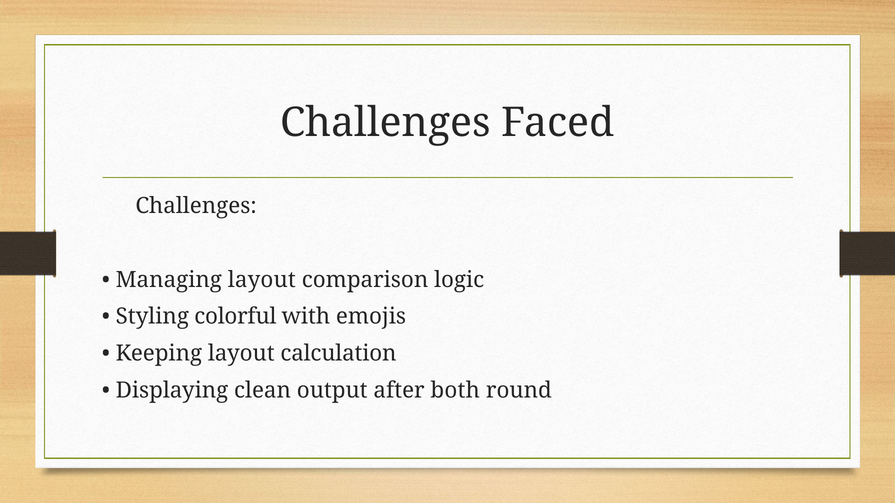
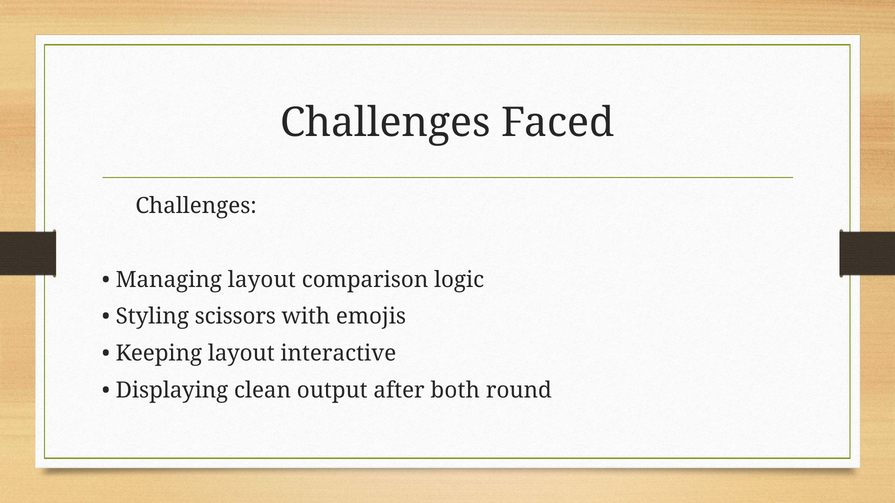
colorful: colorful -> scissors
calculation: calculation -> interactive
